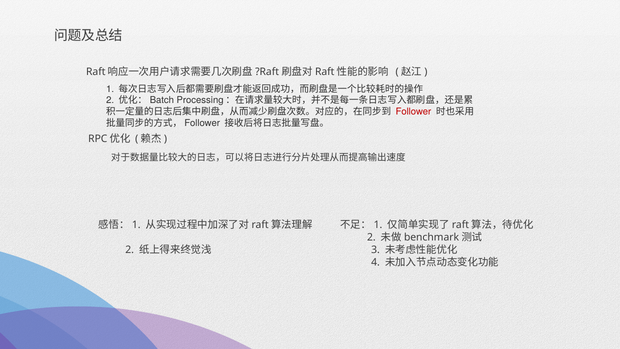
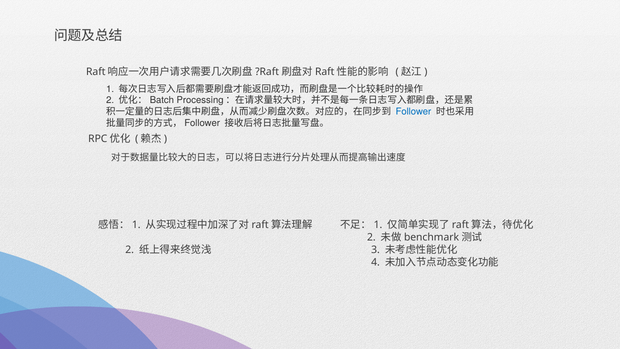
Follower colour: red -> blue
